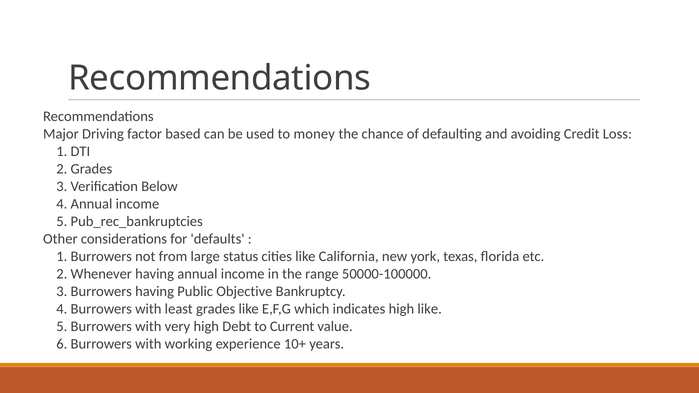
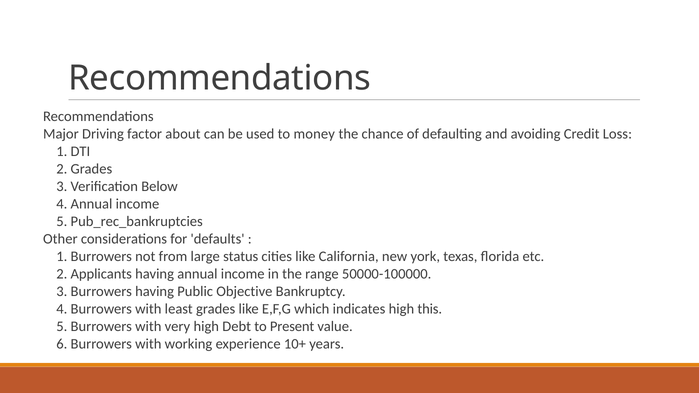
based: based -> about
Whenever: Whenever -> Applicants
high like: like -> this
Current: Current -> Present
